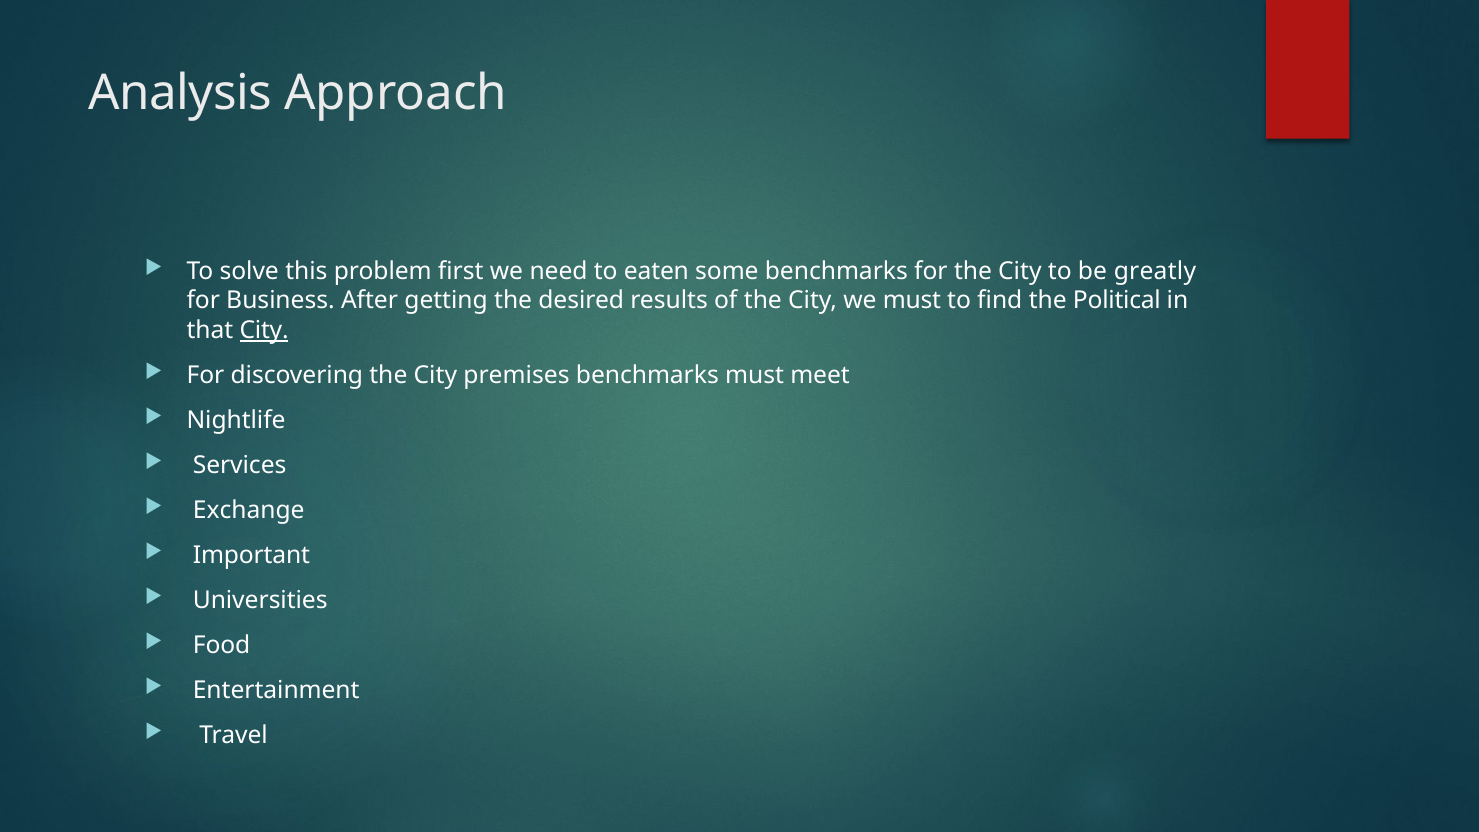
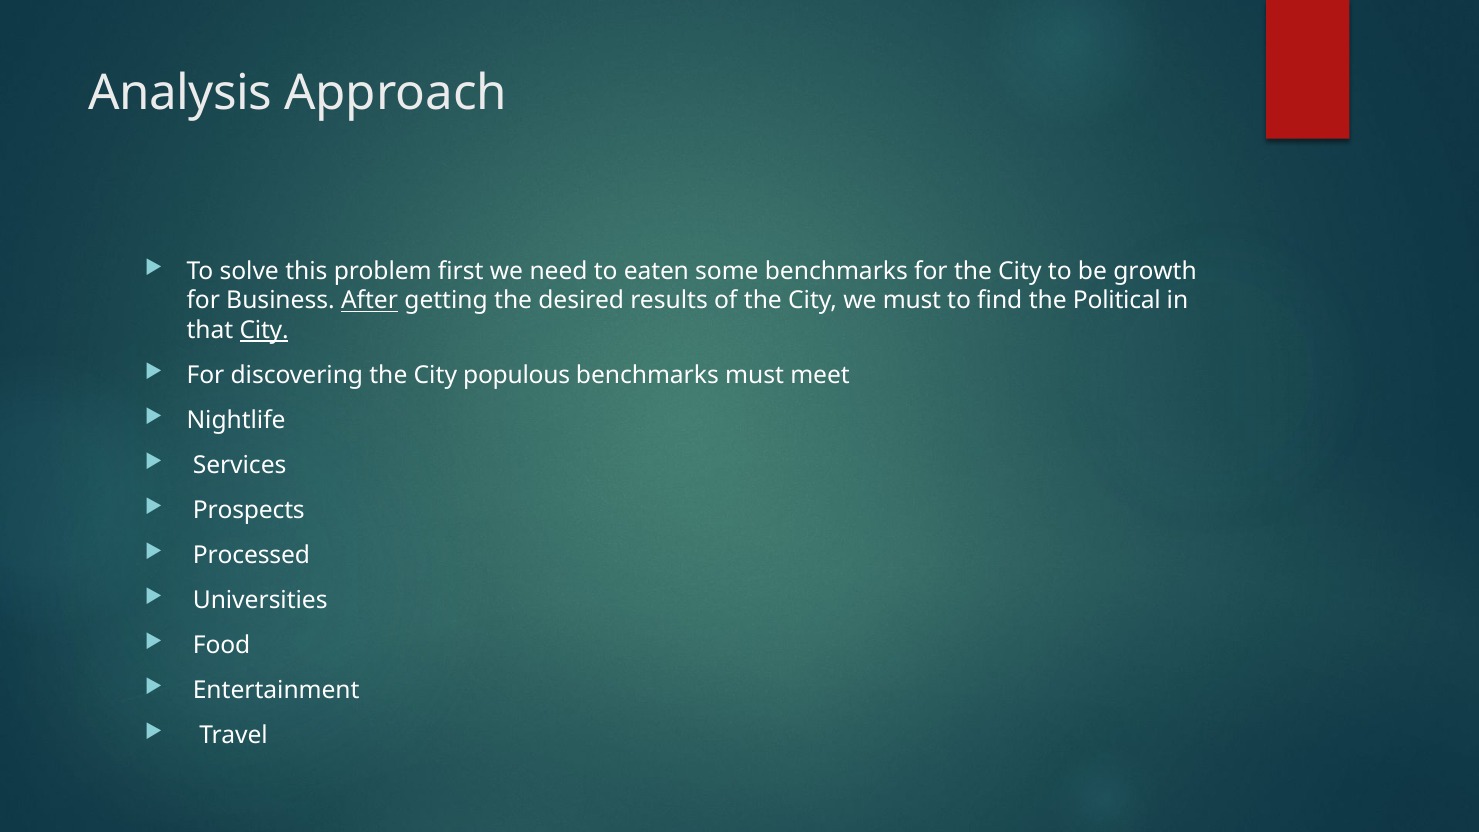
greatly: greatly -> growth
After underline: none -> present
premises: premises -> populous
Exchange: Exchange -> Prospects
Important: Important -> Processed
